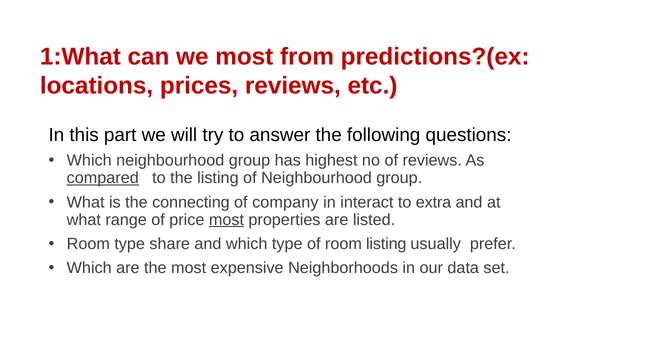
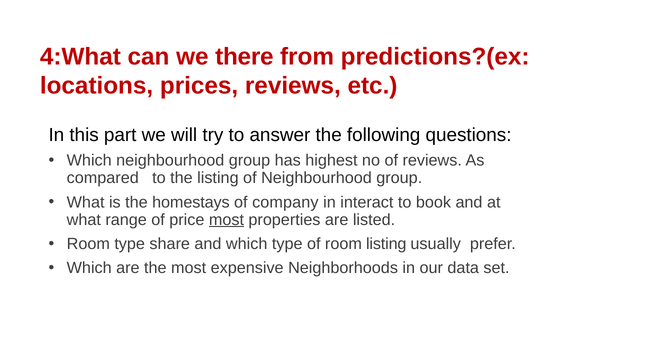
1:What: 1:What -> 4:What
we most: most -> there
compared underline: present -> none
connecting: connecting -> homestays
extra: extra -> book
